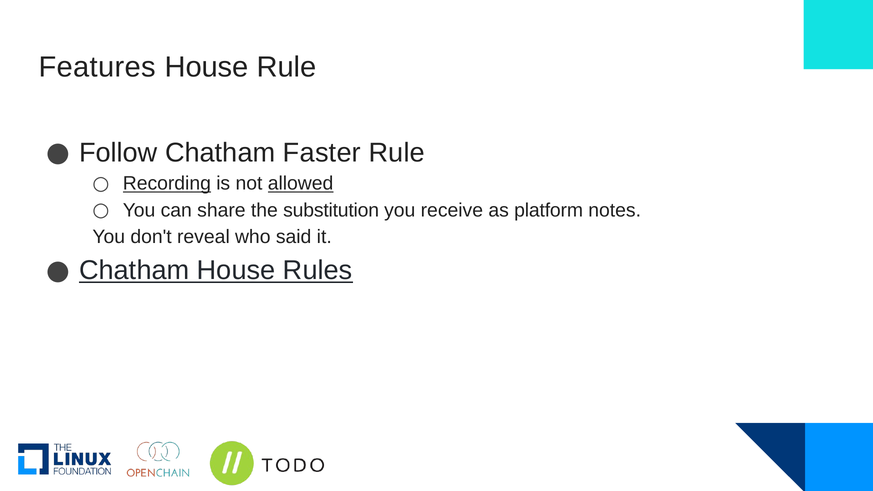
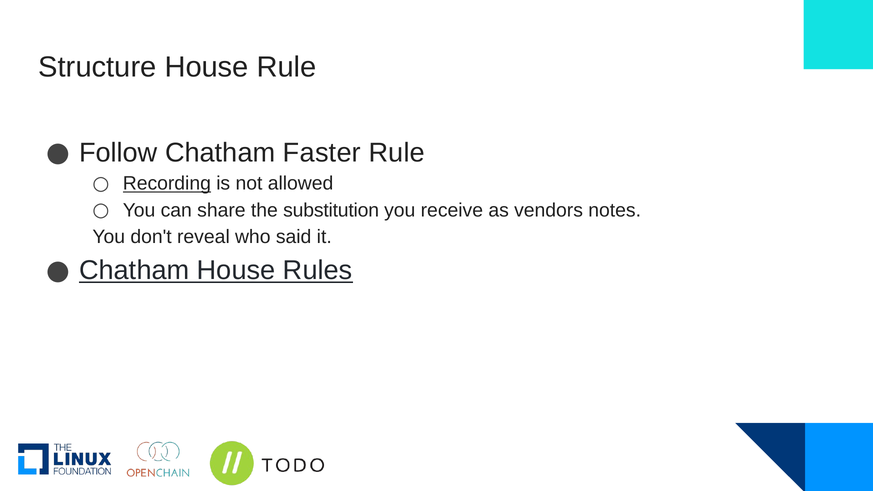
Features: Features -> Structure
allowed underline: present -> none
platform: platform -> vendors
